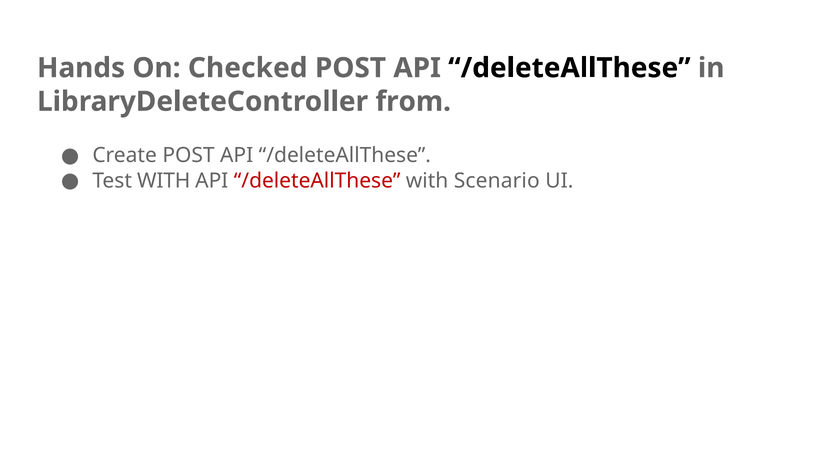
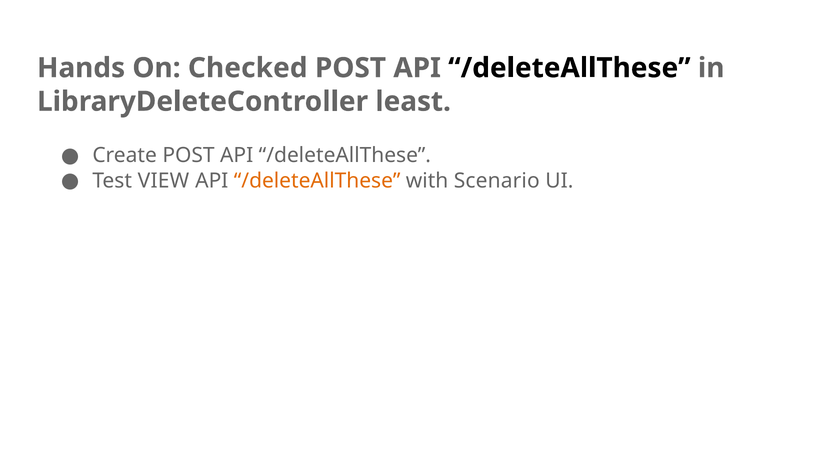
from: from -> least
Test WITH: WITH -> VIEW
/deleteAllThese at (317, 181) colour: red -> orange
